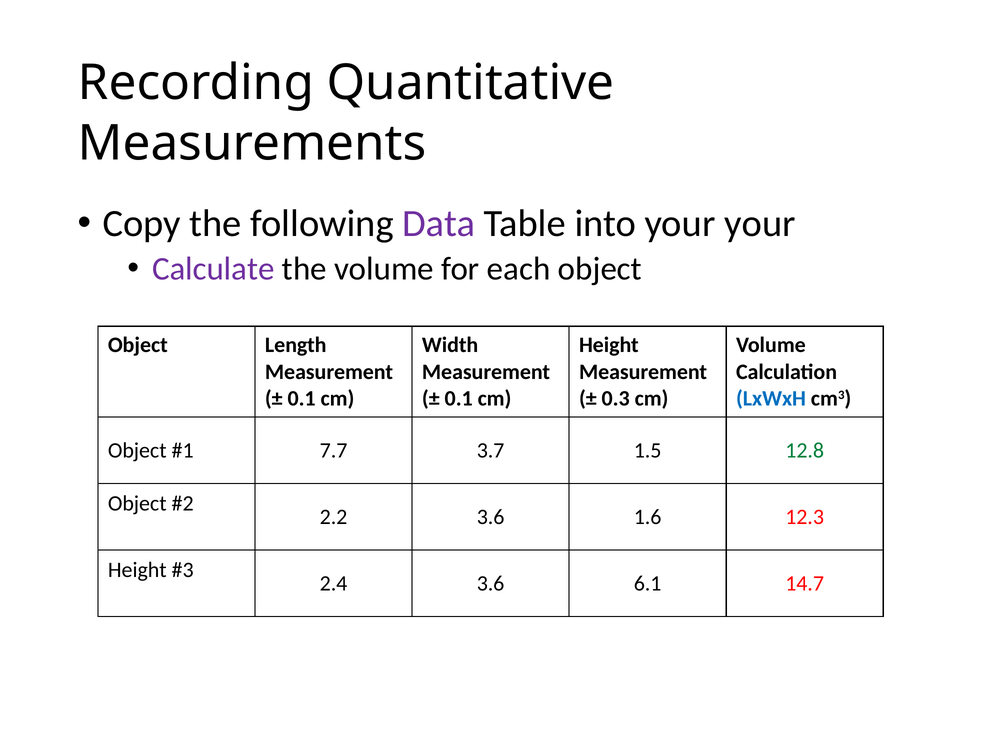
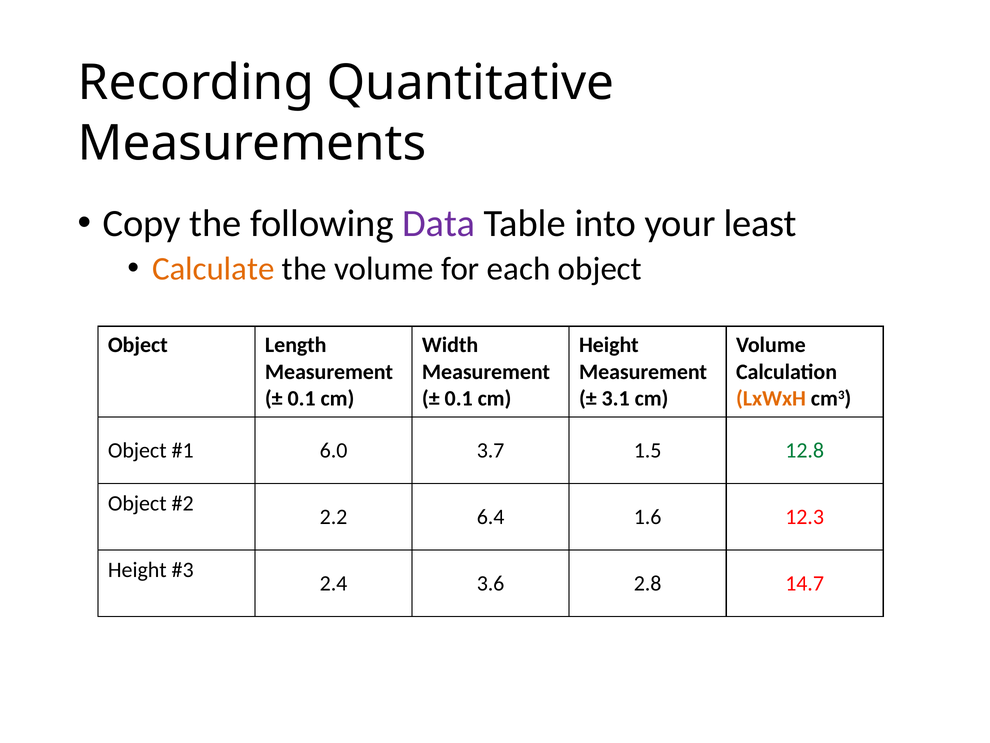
your your: your -> least
Calculate colour: purple -> orange
0.3: 0.3 -> 3.1
LxWxH colour: blue -> orange
7.7: 7.7 -> 6.0
2.2 3.6: 3.6 -> 6.4
6.1: 6.1 -> 2.8
